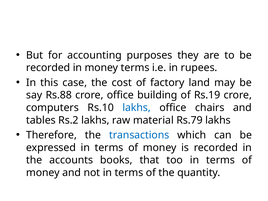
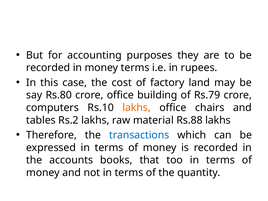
Rs.88: Rs.88 -> Rs.80
Rs.19: Rs.19 -> Rs.79
lakhs at (137, 108) colour: blue -> orange
Rs.79: Rs.79 -> Rs.88
